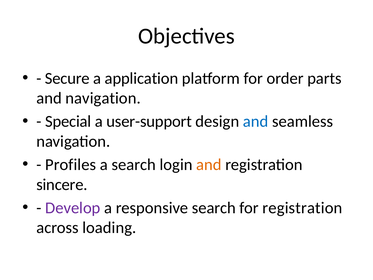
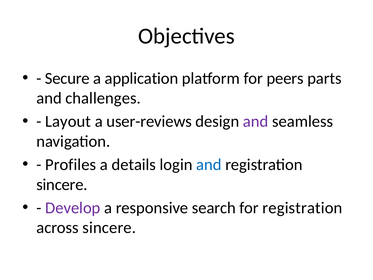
order: order -> peers
and navigation: navigation -> challenges
Special: Special -> Layout
user-support: user-support -> user-reviews
and at (256, 121) colour: blue -> purple
a search: search -> details
and at (209, 164) colour: orange -> blue
across loading: loading -> sincere
